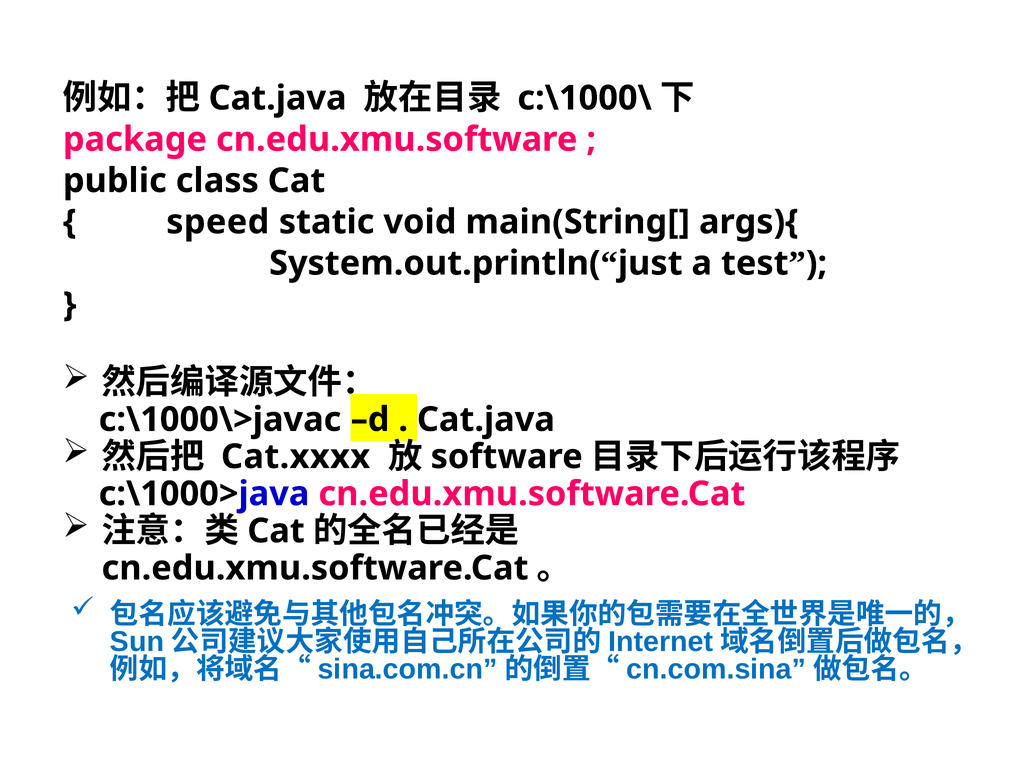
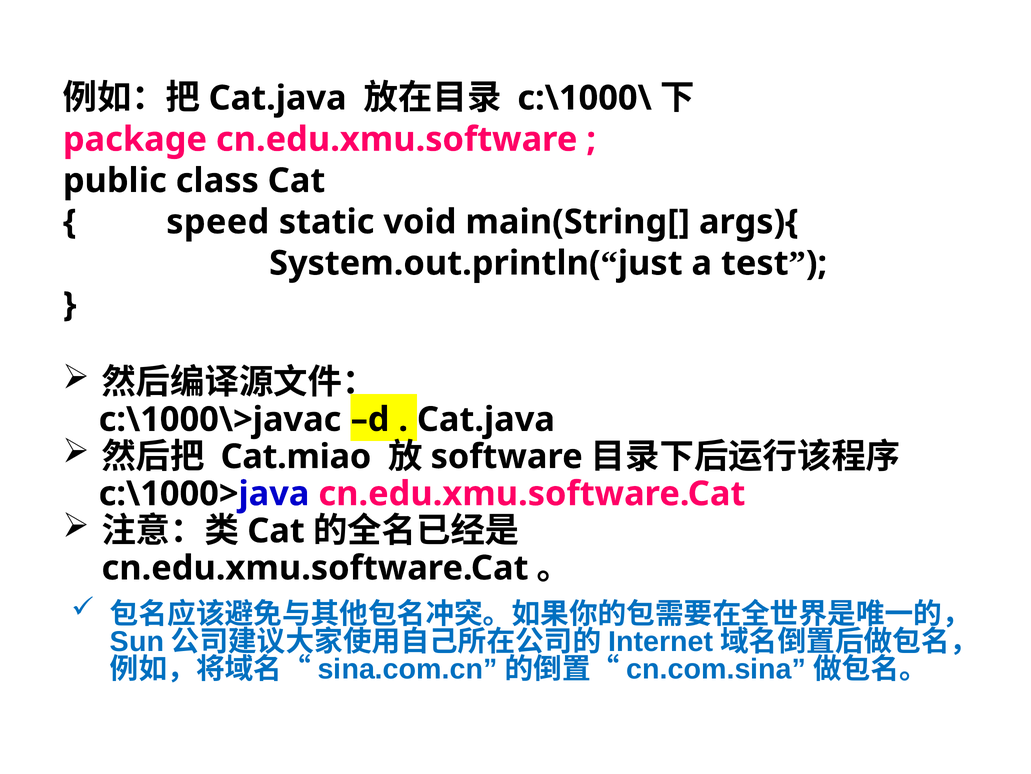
Cat.xxxx: Cat.xxxx -> Cat.miao
